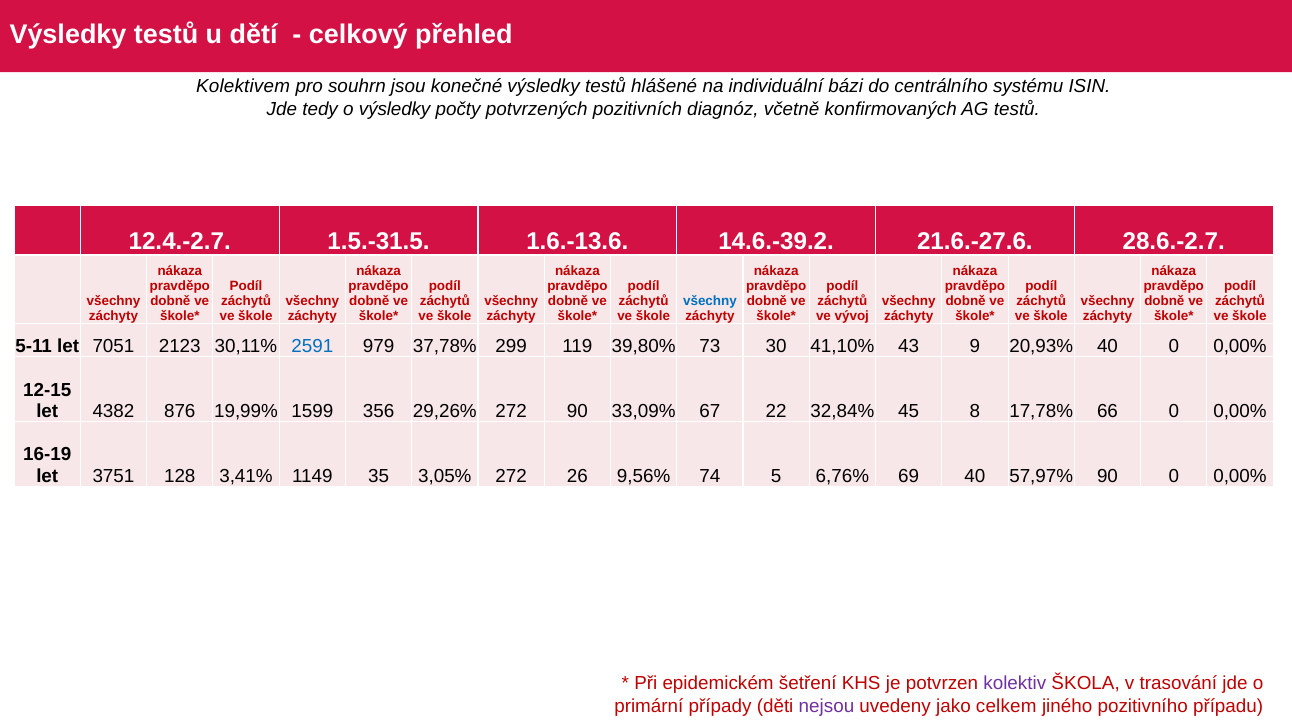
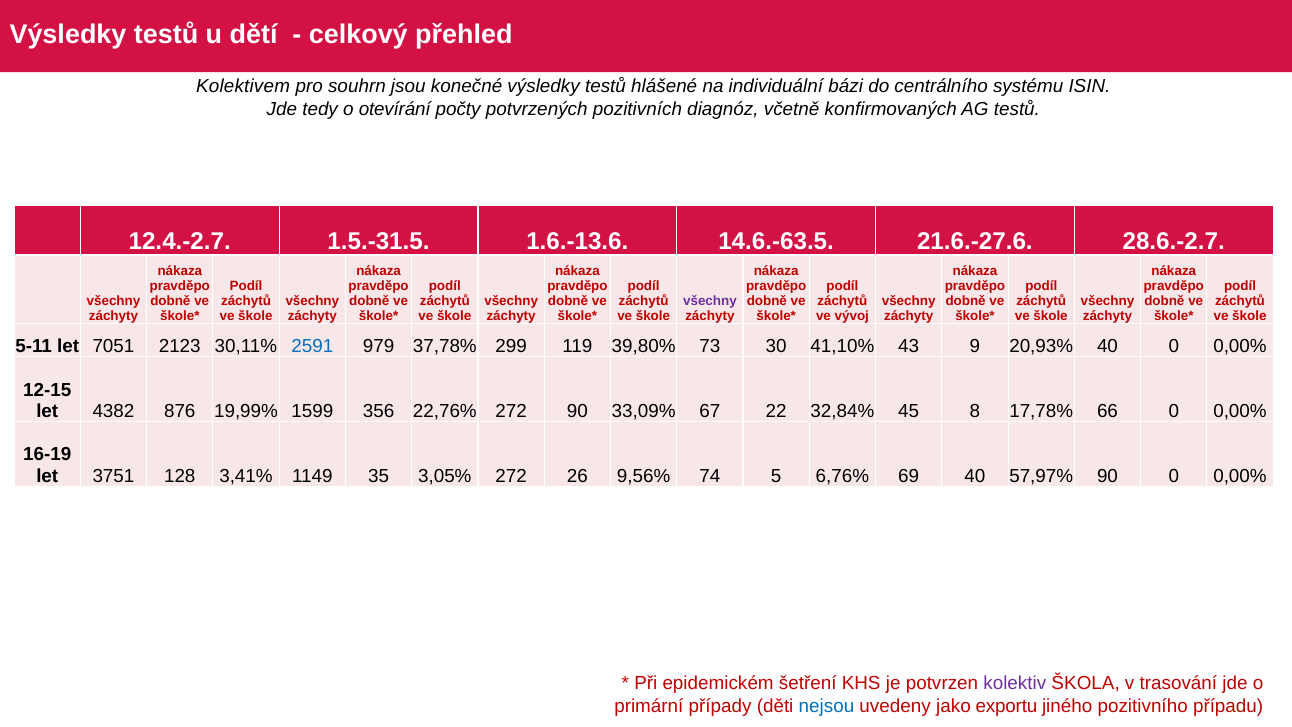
o výsledky: výsledky -> otevírání
14.6.-39.2: 14.6.-39.2 -> 14.6.-63.5
všechny at (710, 301) colour: blue -> purple
29,26%: 29,26% -> 22,76%
nejsou colour: purple -> blue
celkem: celkem -> exportu
